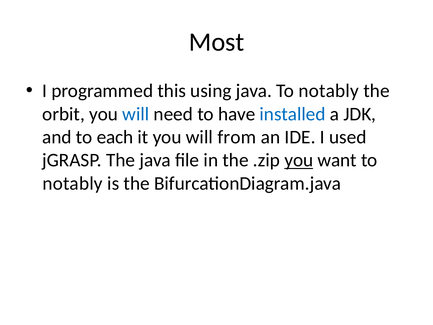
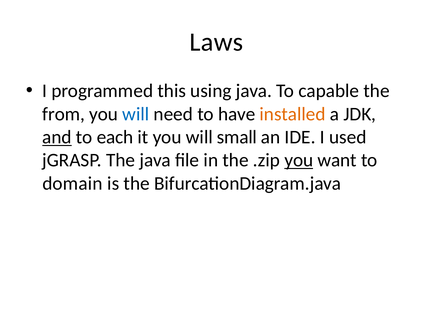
Most: Most -> Laws
java To notably: notably -> capable
orbit: orbit -> from
installed colour: blue -> orange
and underline: none -> present
from: from -> small
notably at (73, 183): notably -> domain
